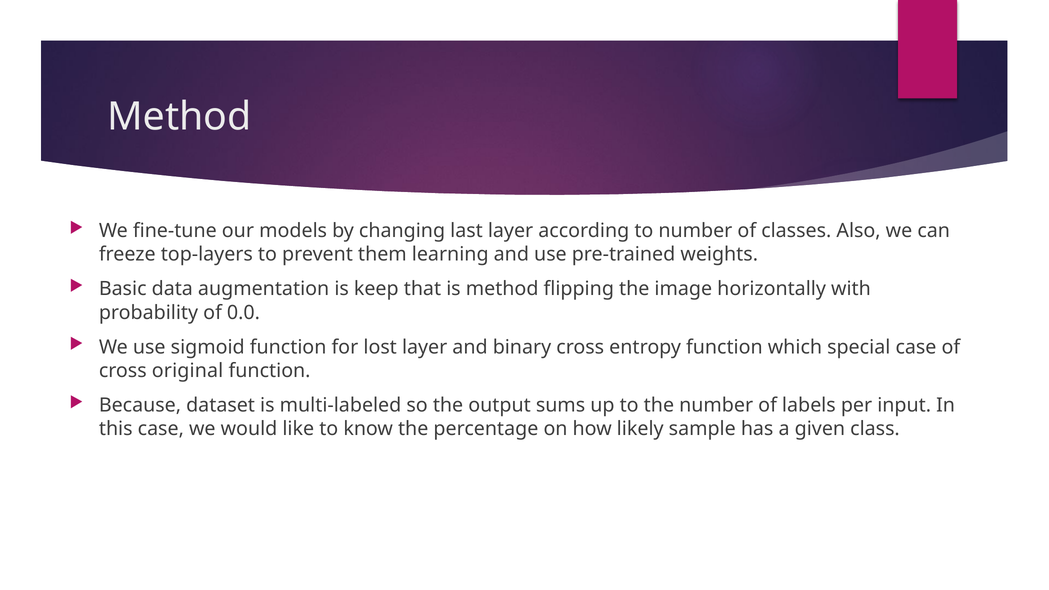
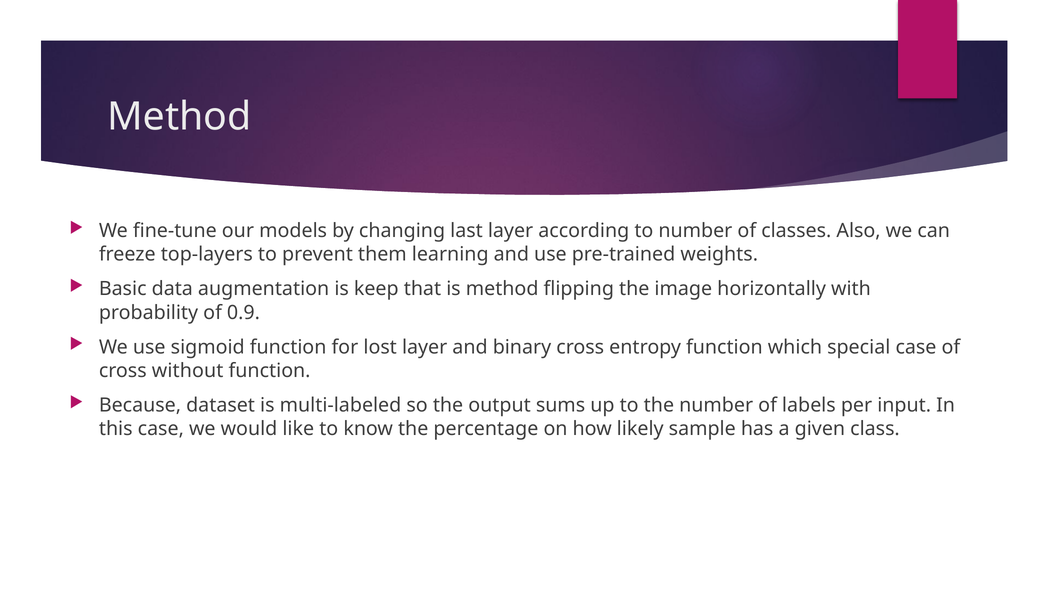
0.0: 0.0 -> 0.9
original: original -> without
